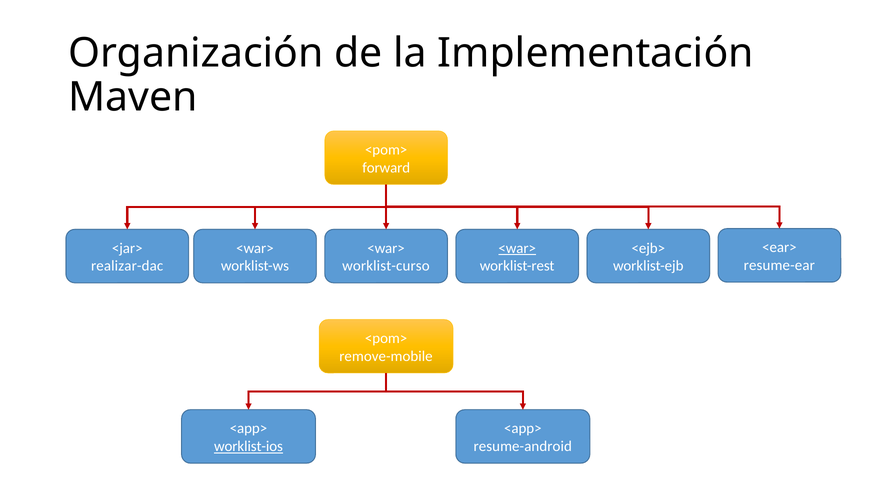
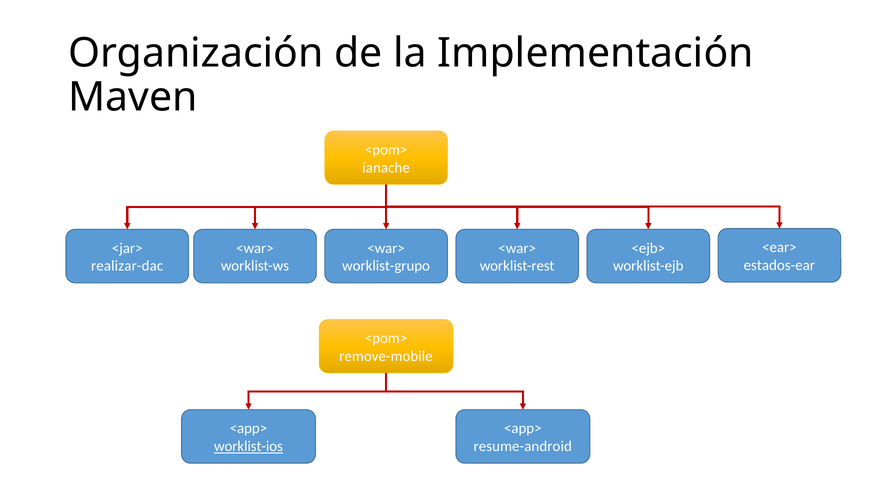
forward: forward -> ianache
<war> at (517, 248) underline: present -> none
resume-ear: resume-ear -> estados-ear
worklist-curso: worklist-curso -> worklist-grupo
